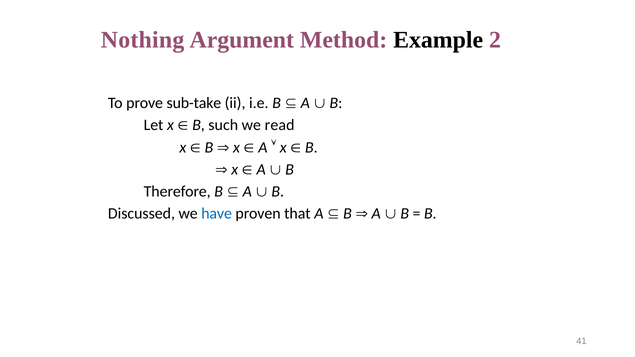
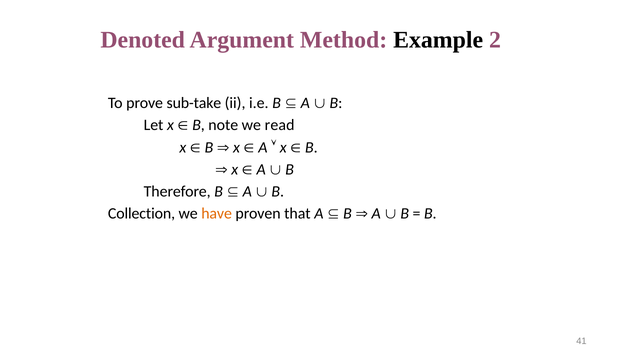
Nothing: Nothing -> Denoted
such: such -> note
Discussed: Discussed -> Collection
have colour: blue -> orange
